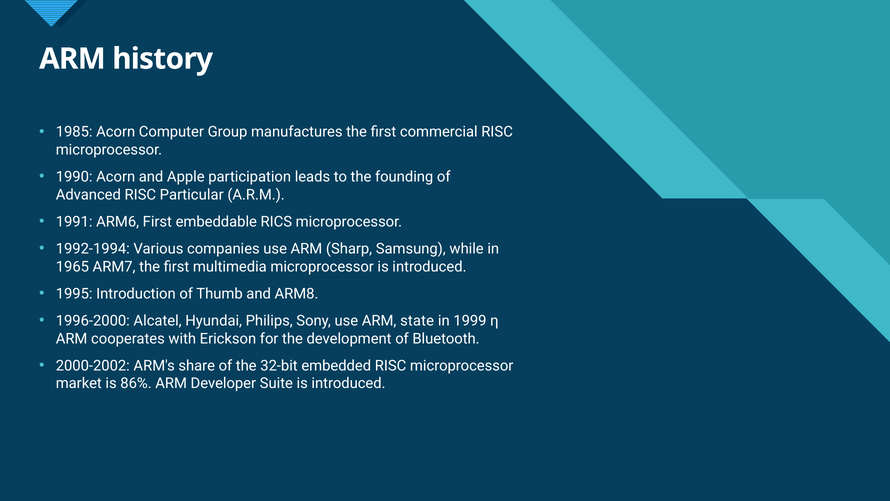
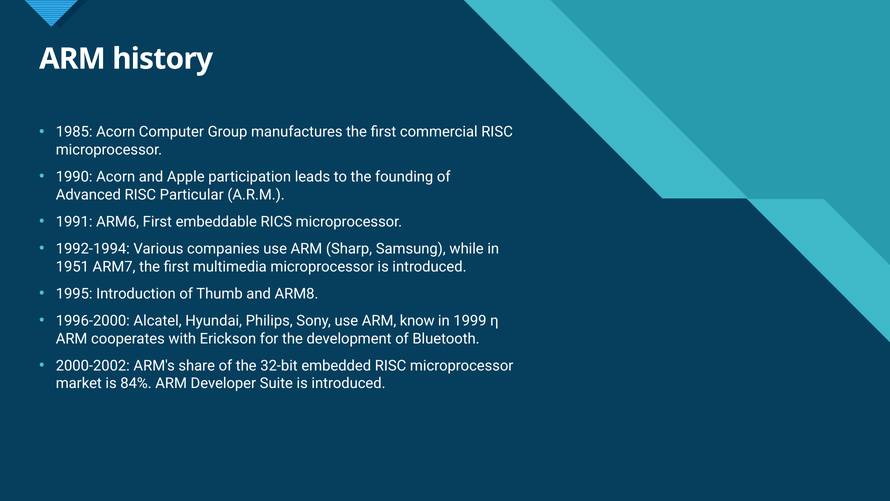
1965: 1965 -> 1951
state: state -> know
86%: 86% -> 84%
